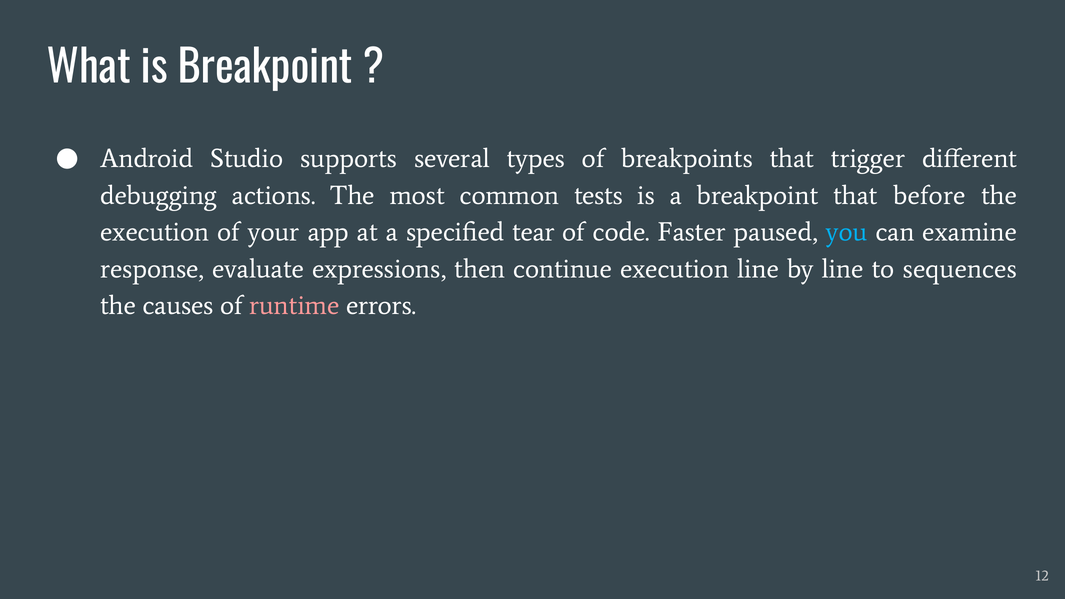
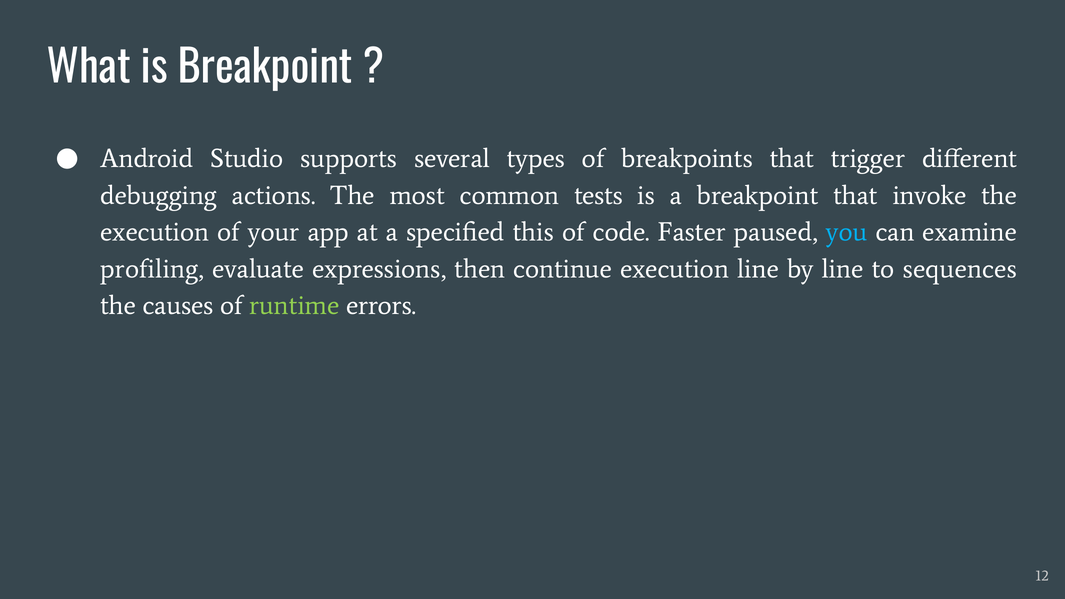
before: before -> invoke
tear: tear -> this
response: response -> profiling
runtime colour: pink -> light green
